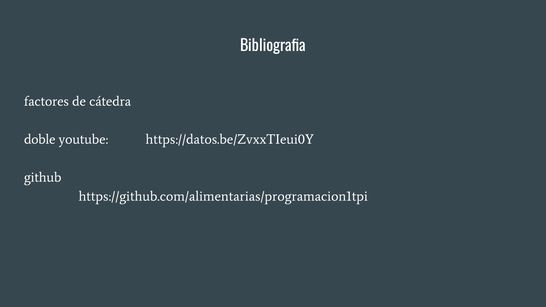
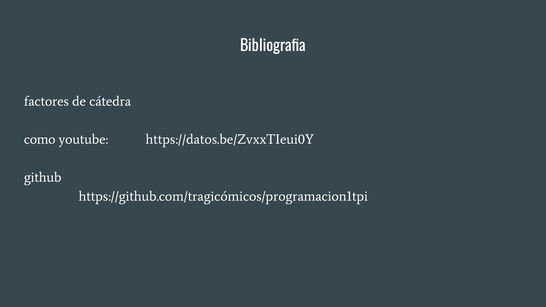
doble: doble -> como
https://github.com/alimentarias/programacion1tpi: https://github.com/alimentarias/programacion1tpi -> https://github.com/tragicómicos/programacion1tpi
